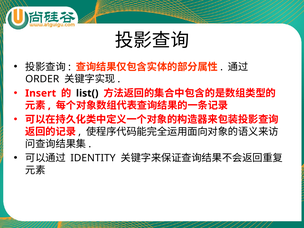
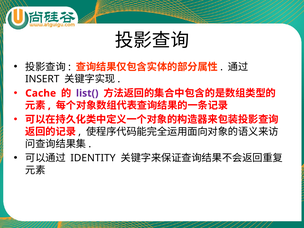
ORDER: ORDER -> INSERT
Insert: Insert -> Cache
list( colour: black -> purple
